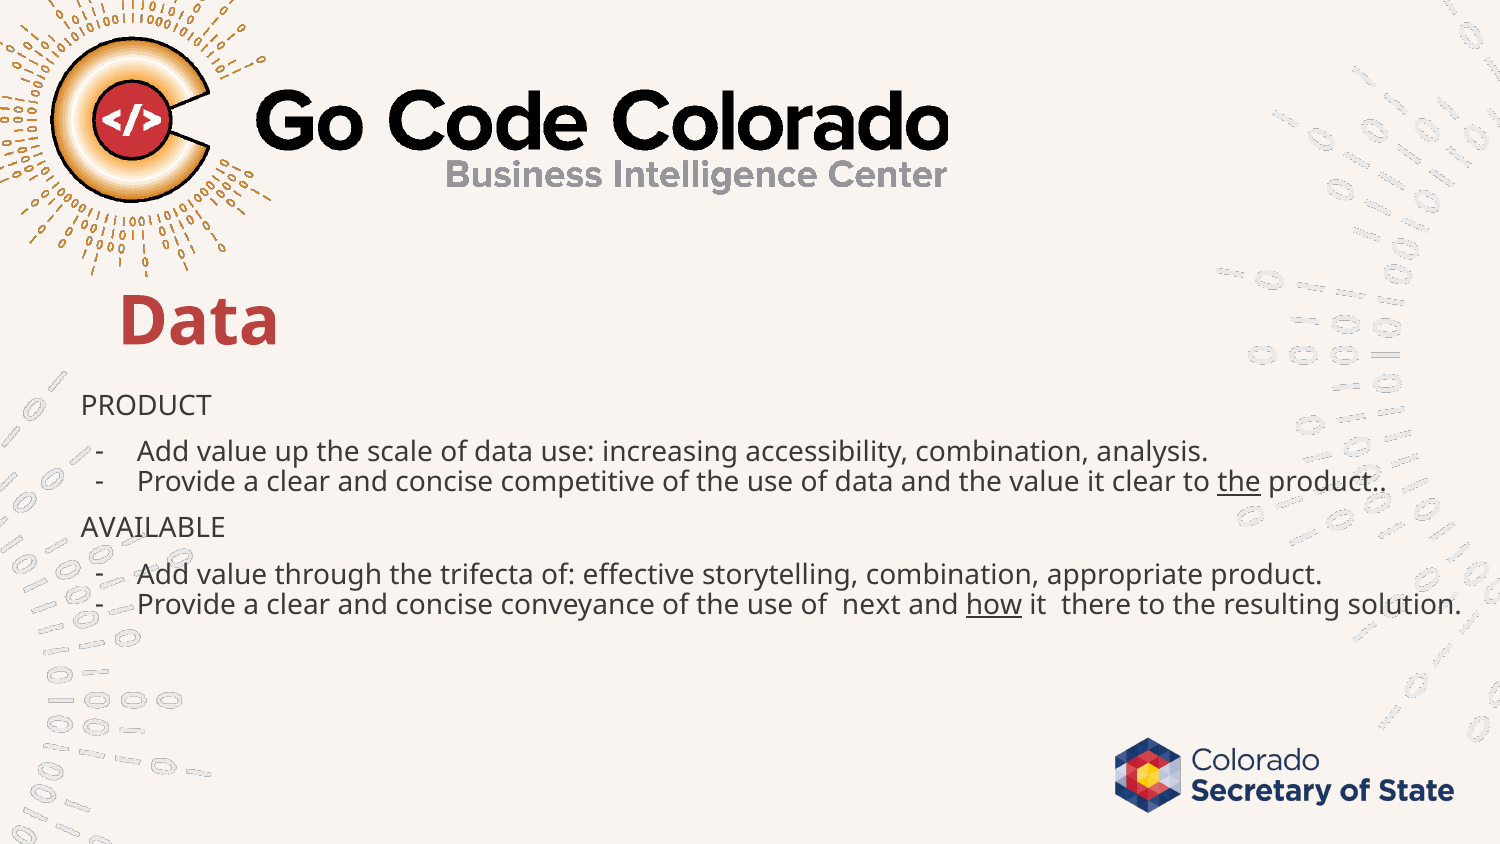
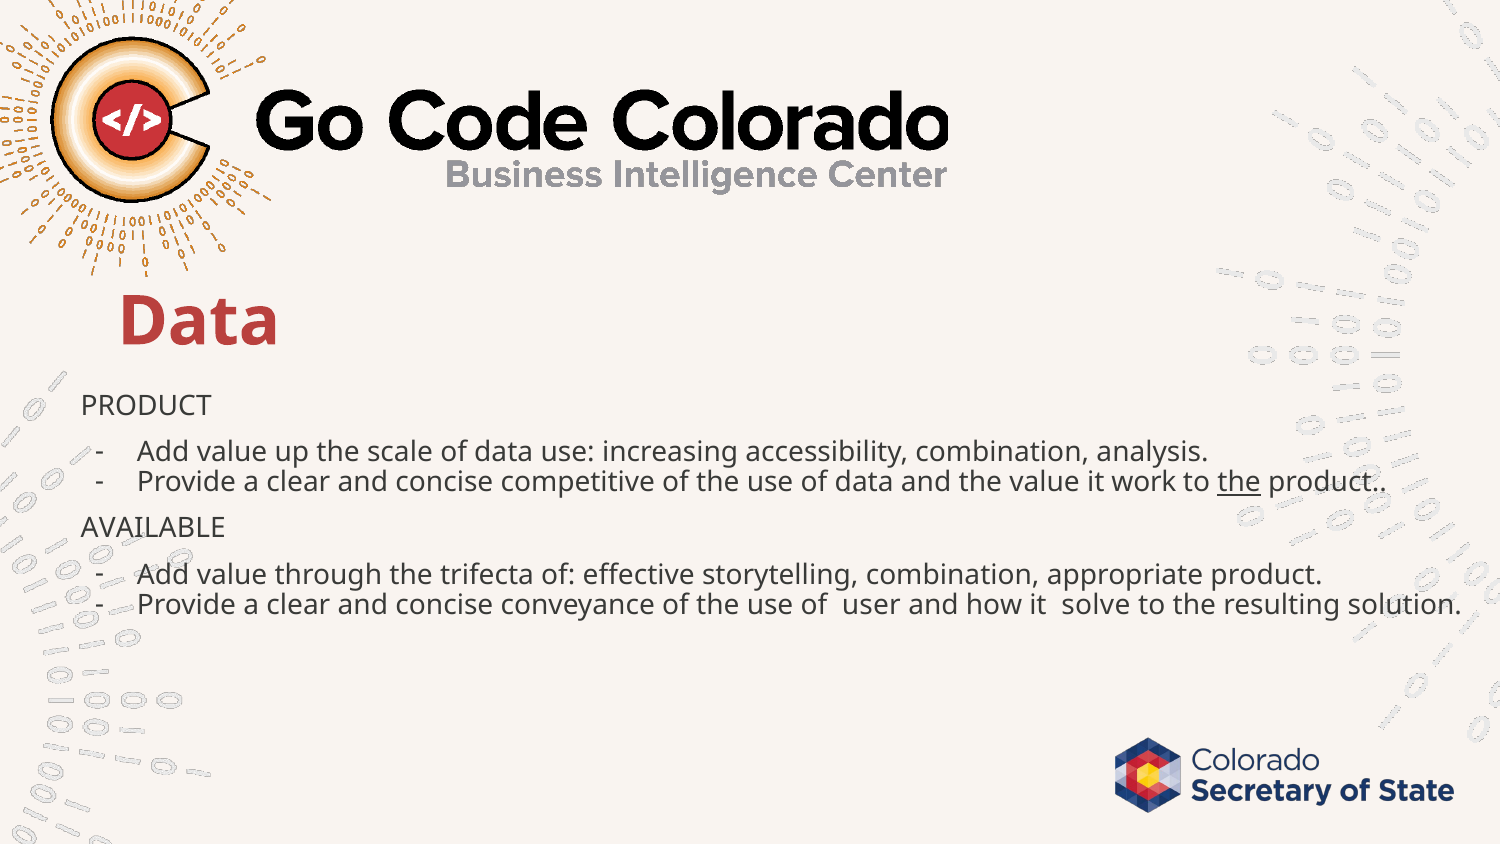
it clear: clear -> work
next: next -> user
how underline: present -> none
there: there -> solve
